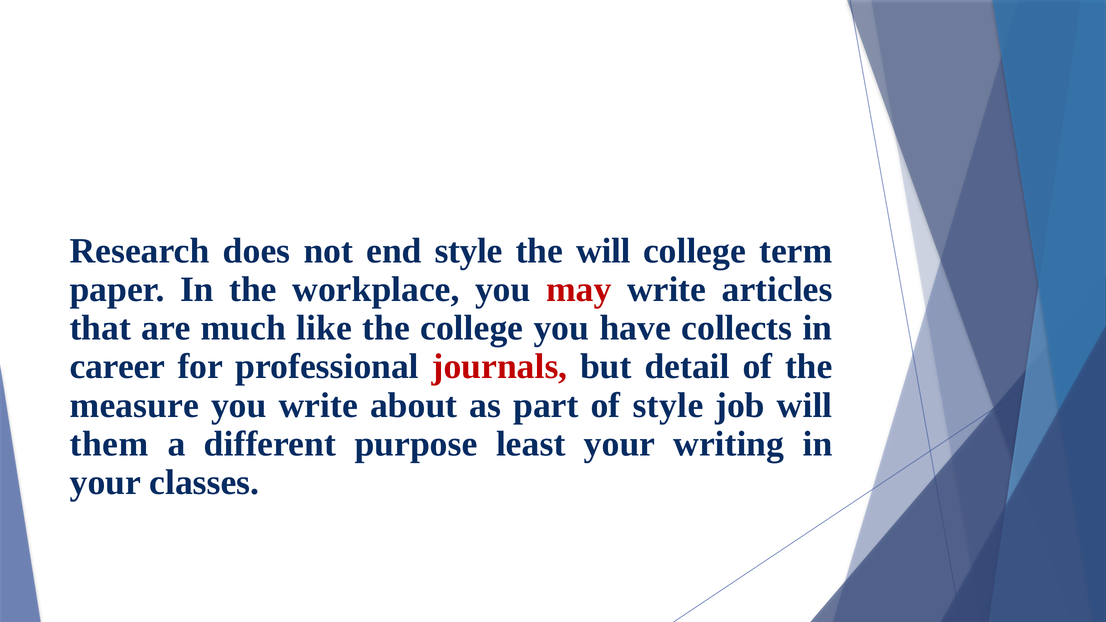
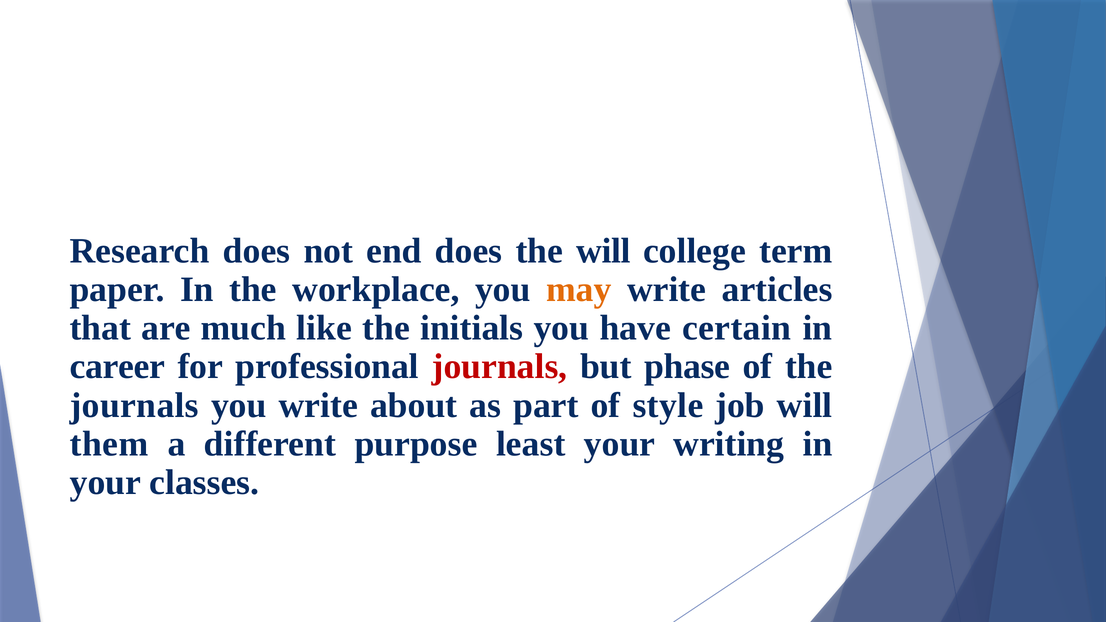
end style: style -> does
may colour: red -> orange
the college: college -> initials
collects: collects -> certain
detail: detail -> phase
measure at (134, 405): measure -> journals
